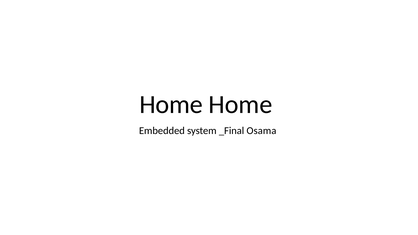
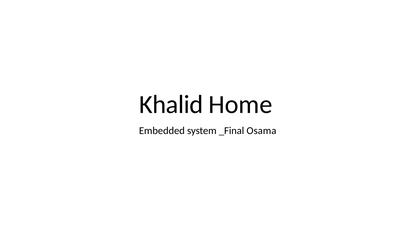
Home at (171, 104): Home -> Khalid
